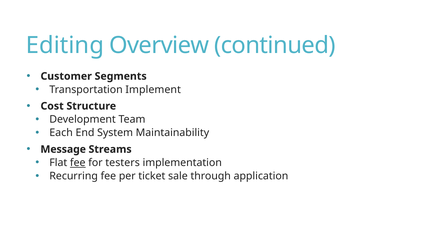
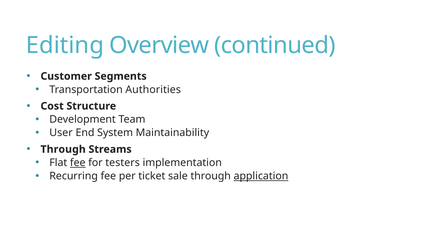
Implement: Implement -> Authorities
Each: Each -> User
Message at (63, 150): Message -> Through
application underline: none -> present
